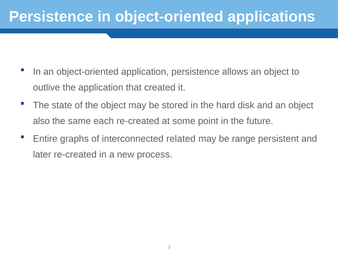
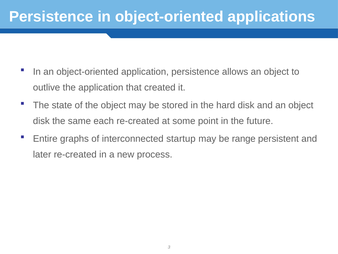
also at (41, 121): also -> disk
related: related -> startup
